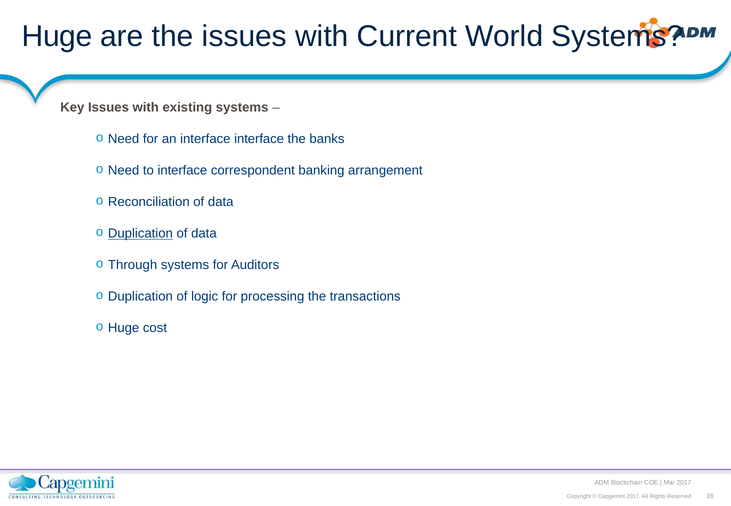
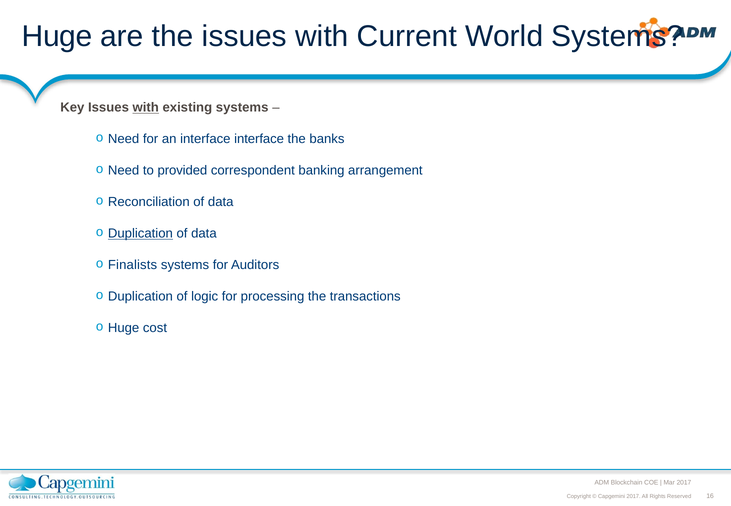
with at (146, 108) underline: none -> present
to interface: interface -> provided
Through: Through -> Finalists
